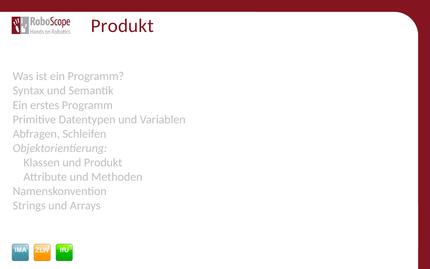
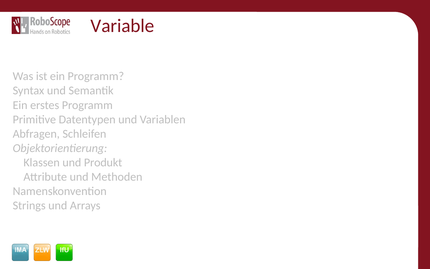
Produkt at (122, 26): Produkt -> Variable
